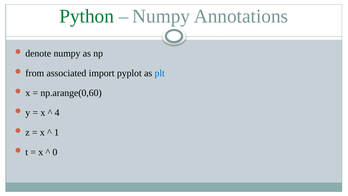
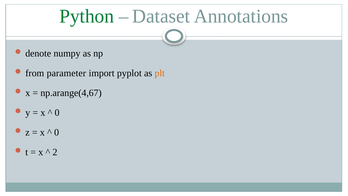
Numpy at (161, 16): Numpy -> Dataset
associated: associated -> parameter
plt colour: blue -> orange
np.arange(0,60: np.arange(0,60 -> np.arange(4,67
4 at (57, 113): 4 -> 0
1 at (57, 132): 1 -> 0
0: 0 -> 2
